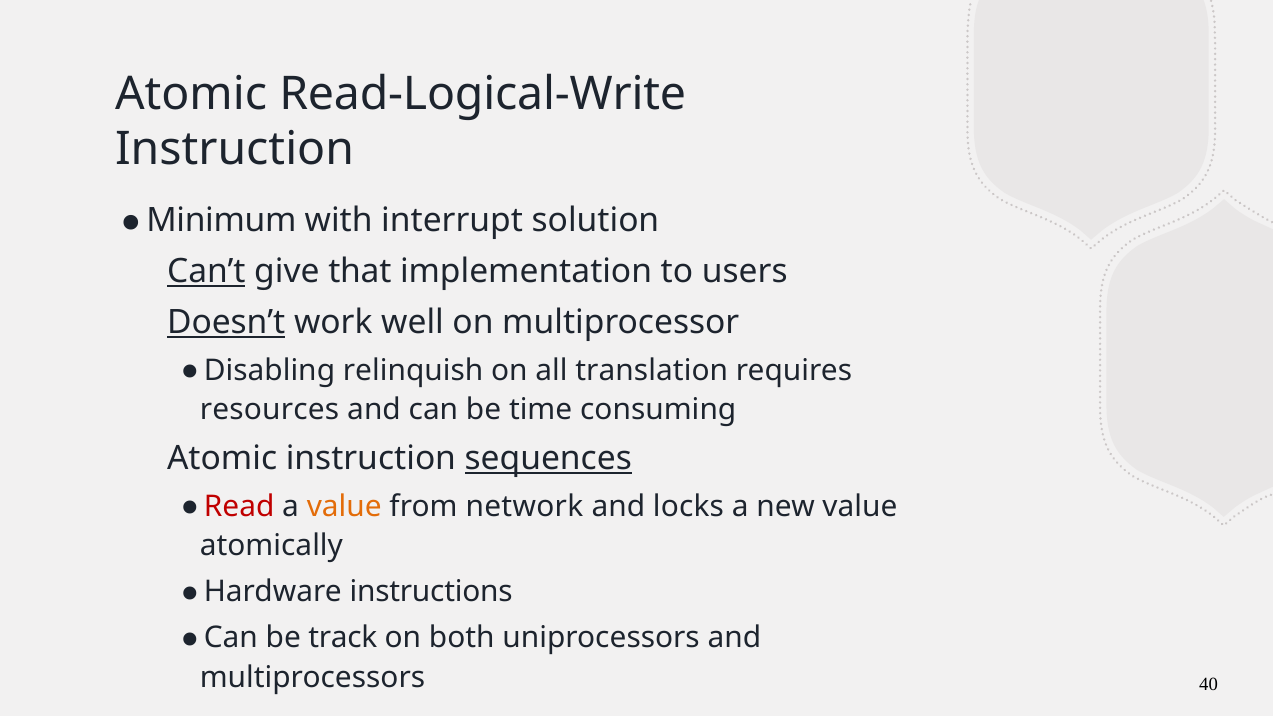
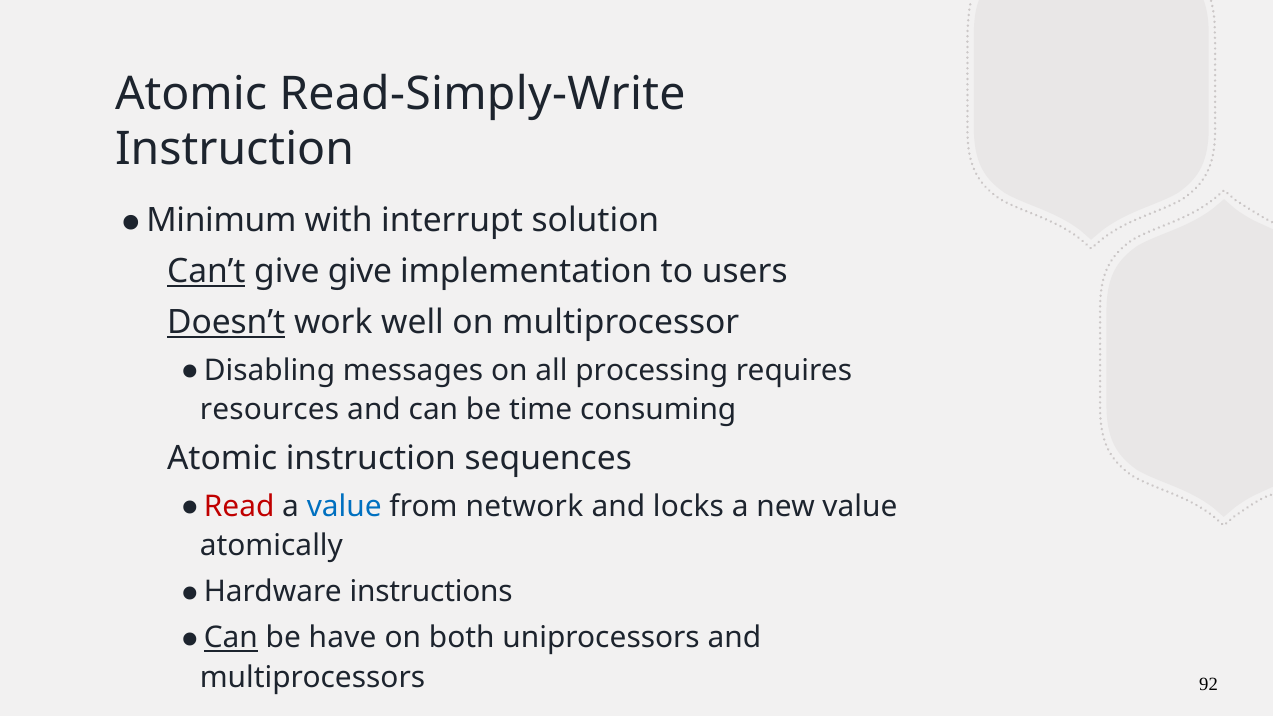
Read-Logical-Write: Read-Logical-Write -> Read-Simply-Write
give that: that -> give
relinquish: relinquish -> messages
translation: translation -> processing
sequences underline: present -> none
value at (344, 507) colour: orange -> blue
Can at (231, 638) underline: none -> present
track: track -> have
40: 40 -> 92
